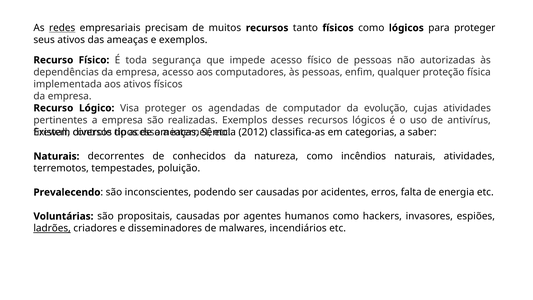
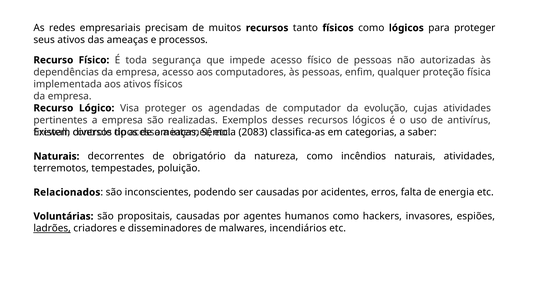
redes underline: present -> none
e exemplos: exemplos -> processos
2012: 2012 -> 2083
conhecidos: conhecidos -> obrigatório
Prevalecendo: Prevalecendo -> Relacionados
